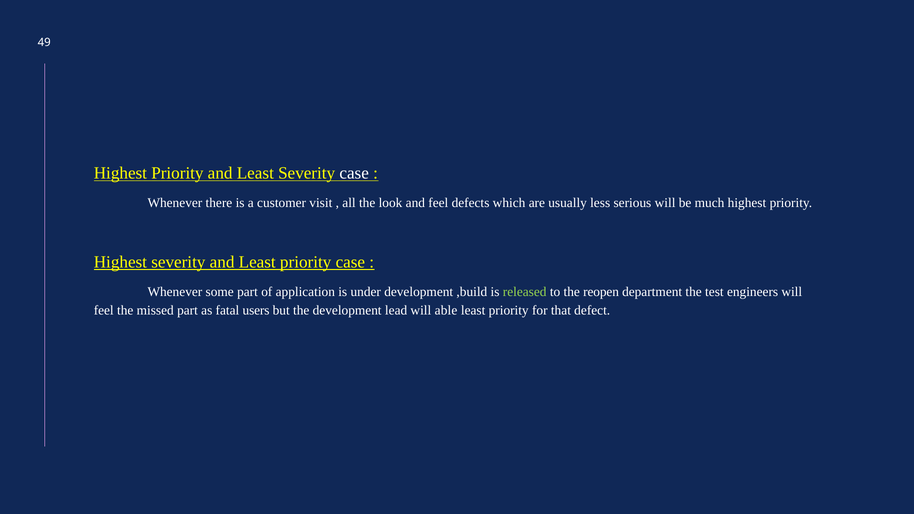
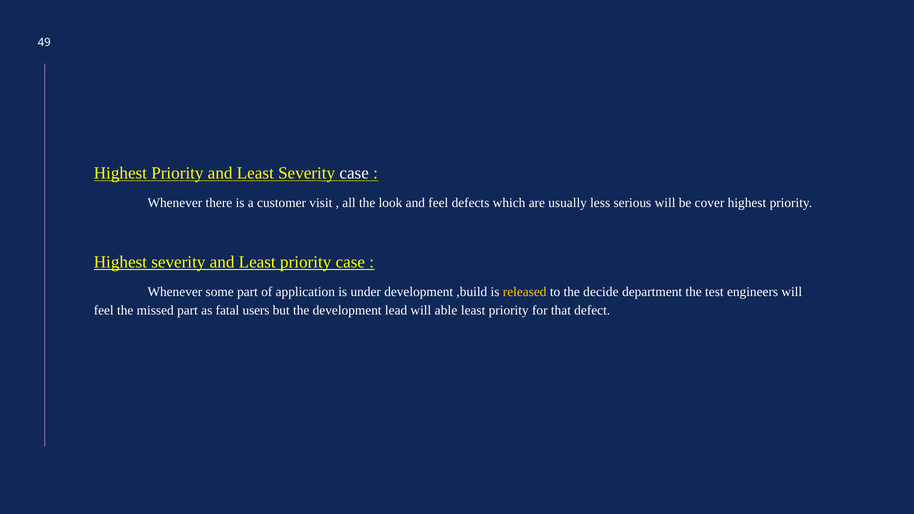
much: much -> cover
released colour: light green -> yellow
reopen: reopen -> decide
